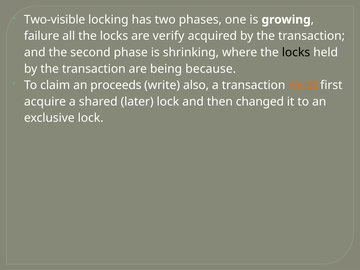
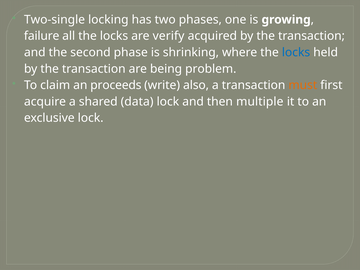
Two-visible: Two-visible -> Two-single
locks at (296, 52) colour: black -> blue
because: because -> problem
later: later -> data
changed: changed -> multiple
